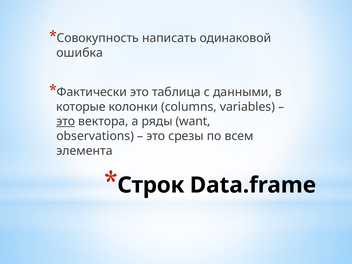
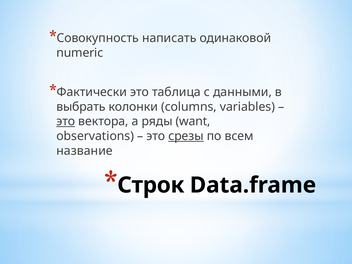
ошибка: ошибка -> numeric
которые: которые -> выбрать
срезы underline: none -> present
элемента: элемента -> название
